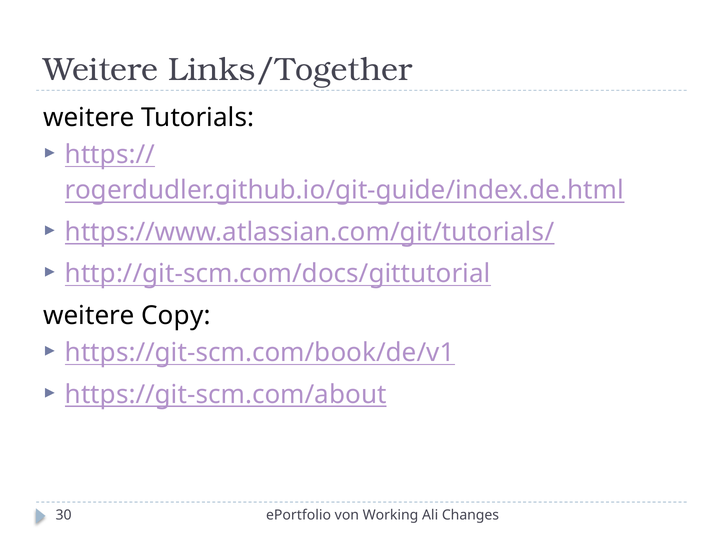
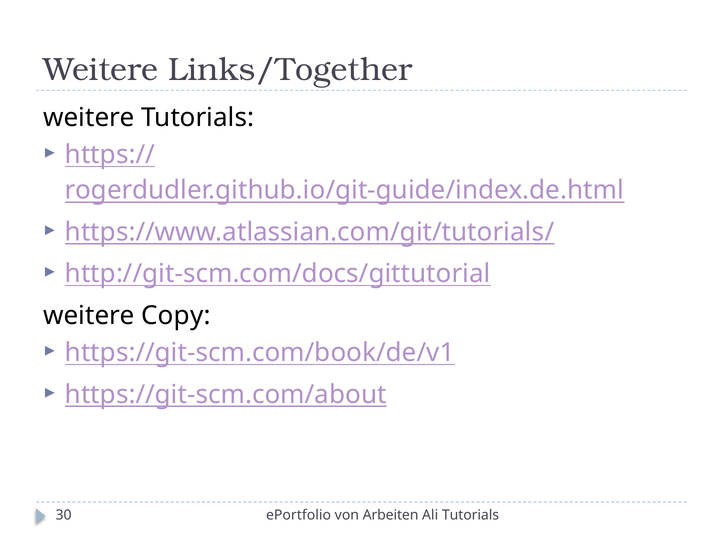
Working: Working -> Arbeiten
Ali Changes: Changes -> Tutorials
